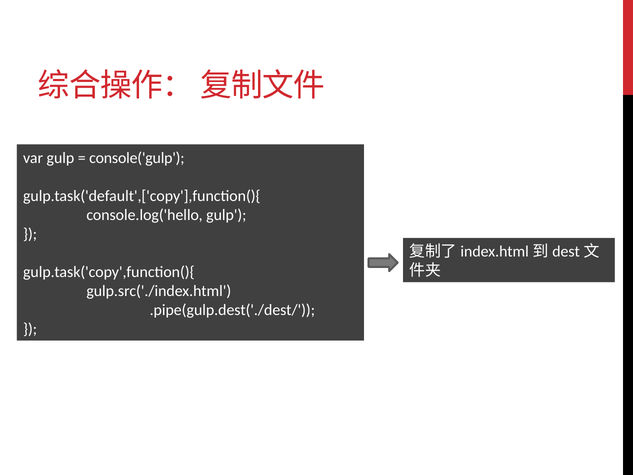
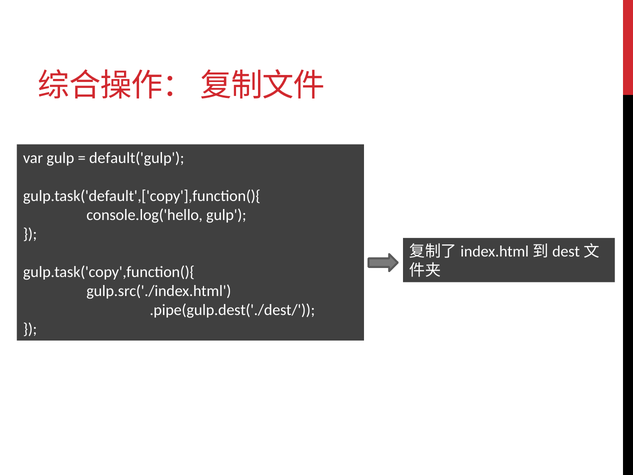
console('gulp: console('gulp -> default('gulp
